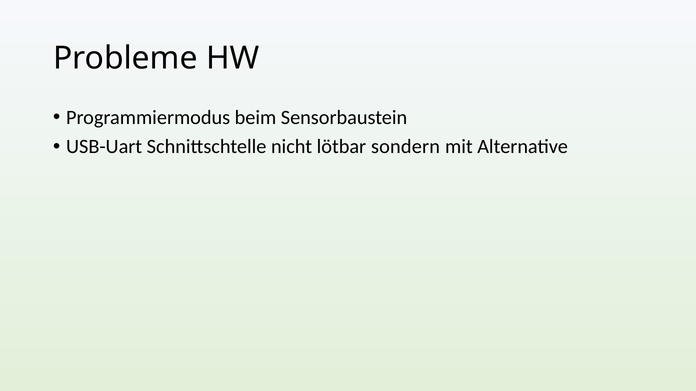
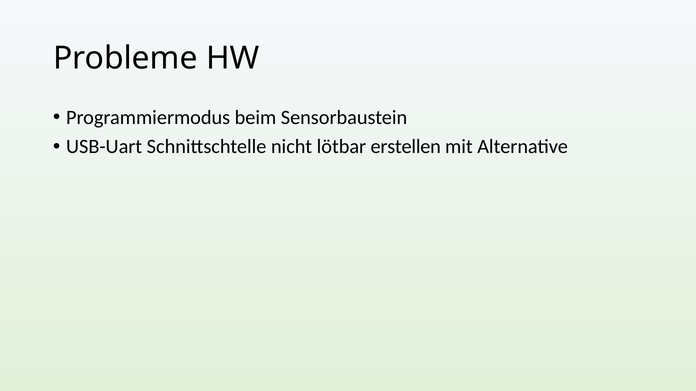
sondern: sondern -> erstellen
